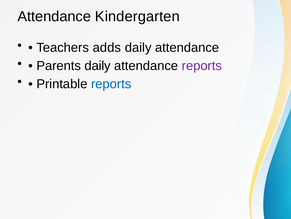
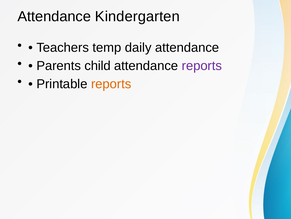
adds: adds -> temp
Parents daily: daily -> child
reports at (111, 84) colour: blue -> orange
